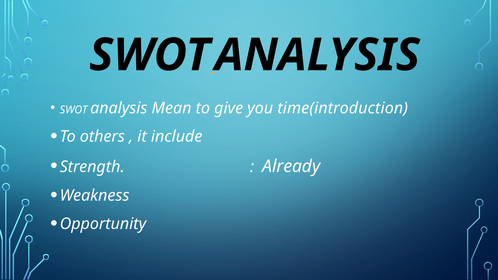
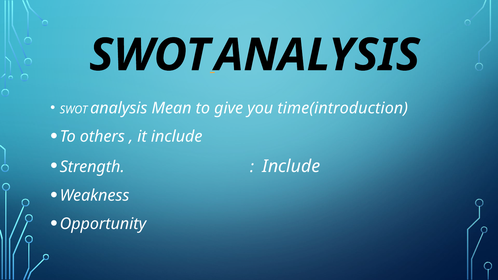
Already at (291, 166): Already -> Include
